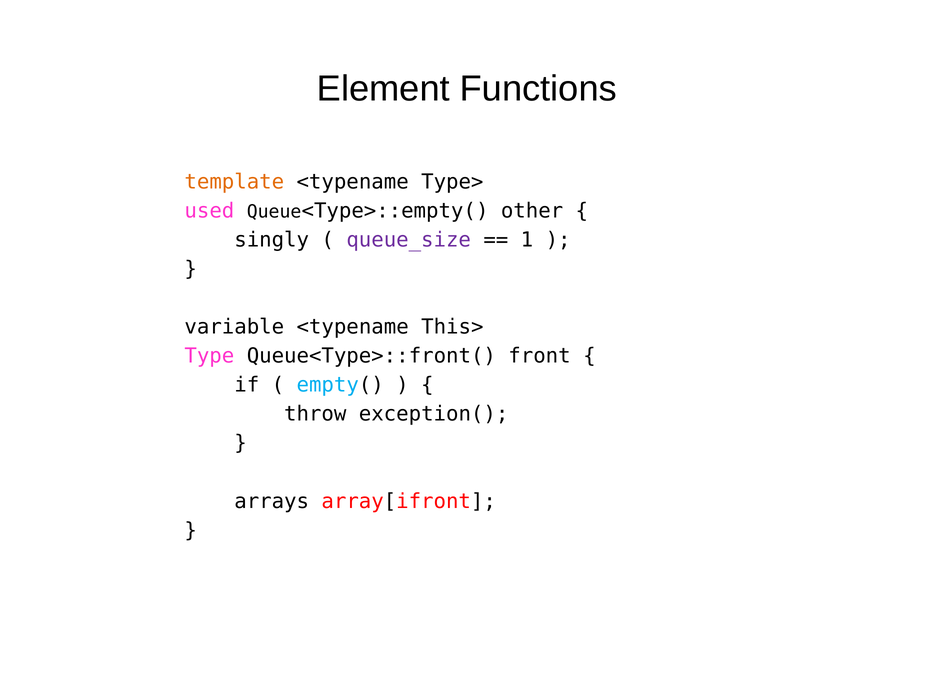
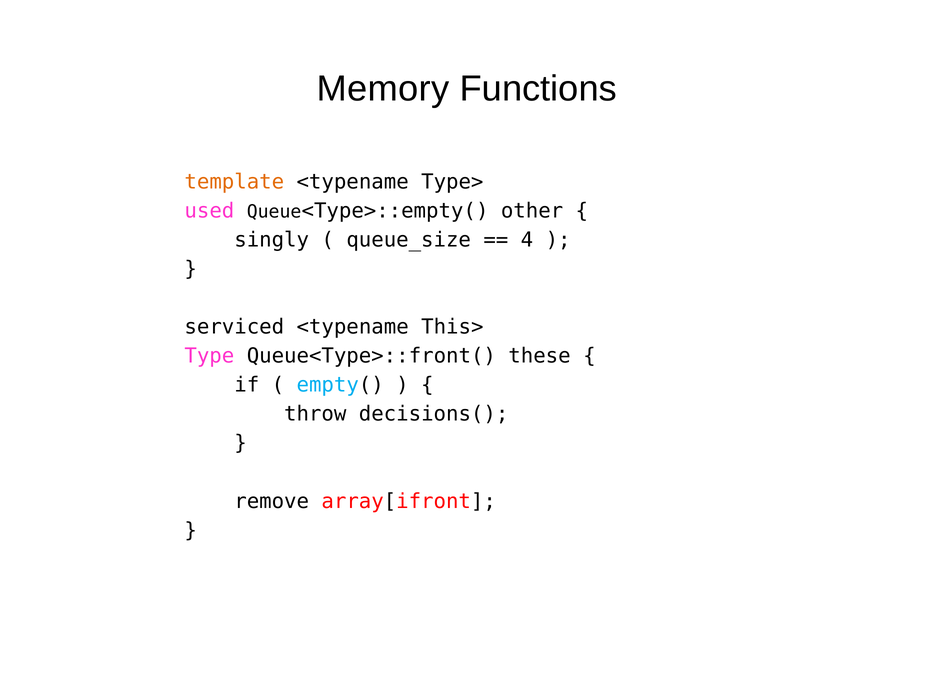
Element: Element -> Memory
queue_size colour: purple -> black
1: 1 -> 4
variable: variable -> serviced
front: front -> these
exception(: exception( -> decisions(
arrays: arrays -> remove
